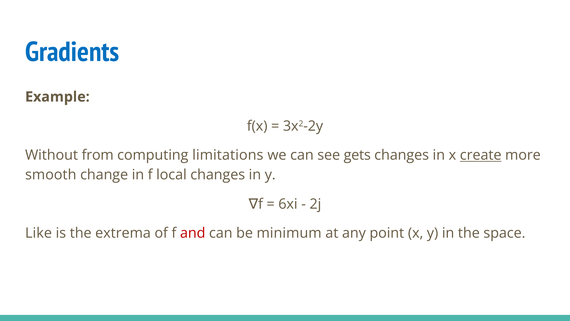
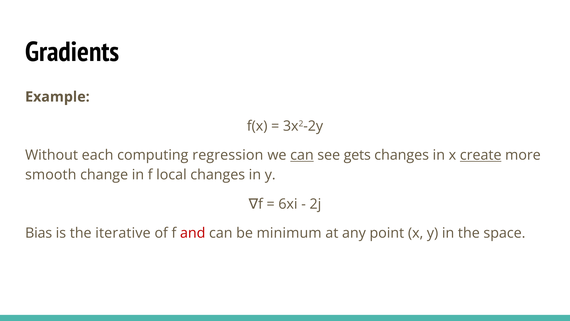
Gradients colour: blue -> black
from: from -> each
limitations: limitations -> regression
can at (302, 155) underline: none -> present
Like: Like -> Bias
extrema: extrema -> iterative
